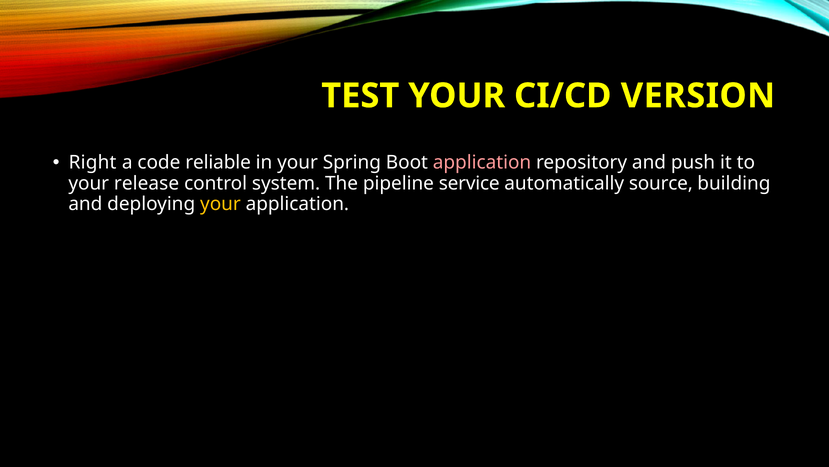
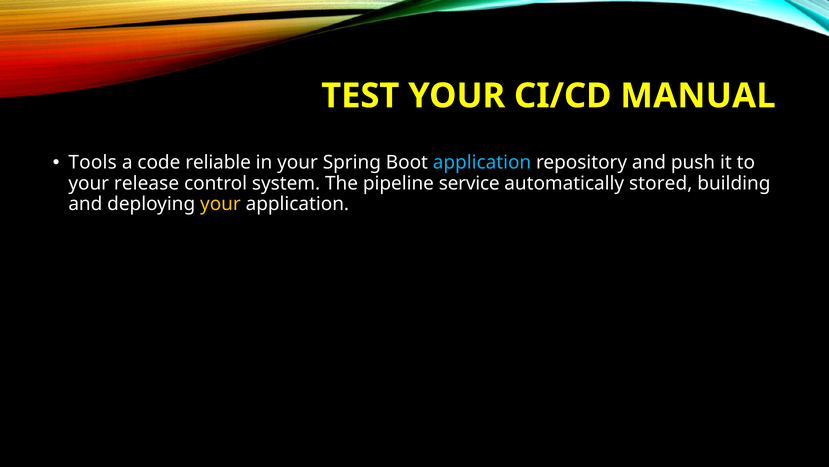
VERSION: VERSION -> MANUAL
Right: Right -> Tools
application at (482, 162) colour: pink -> light blue
source: source -> stored
